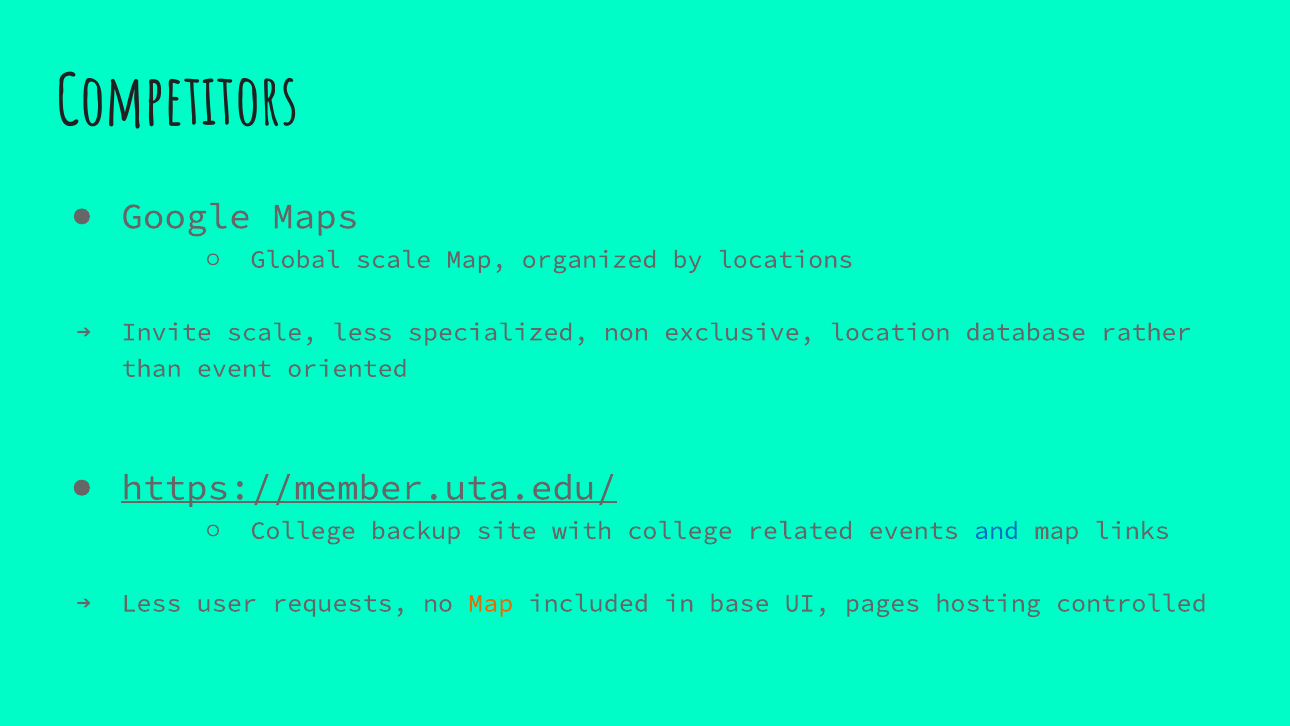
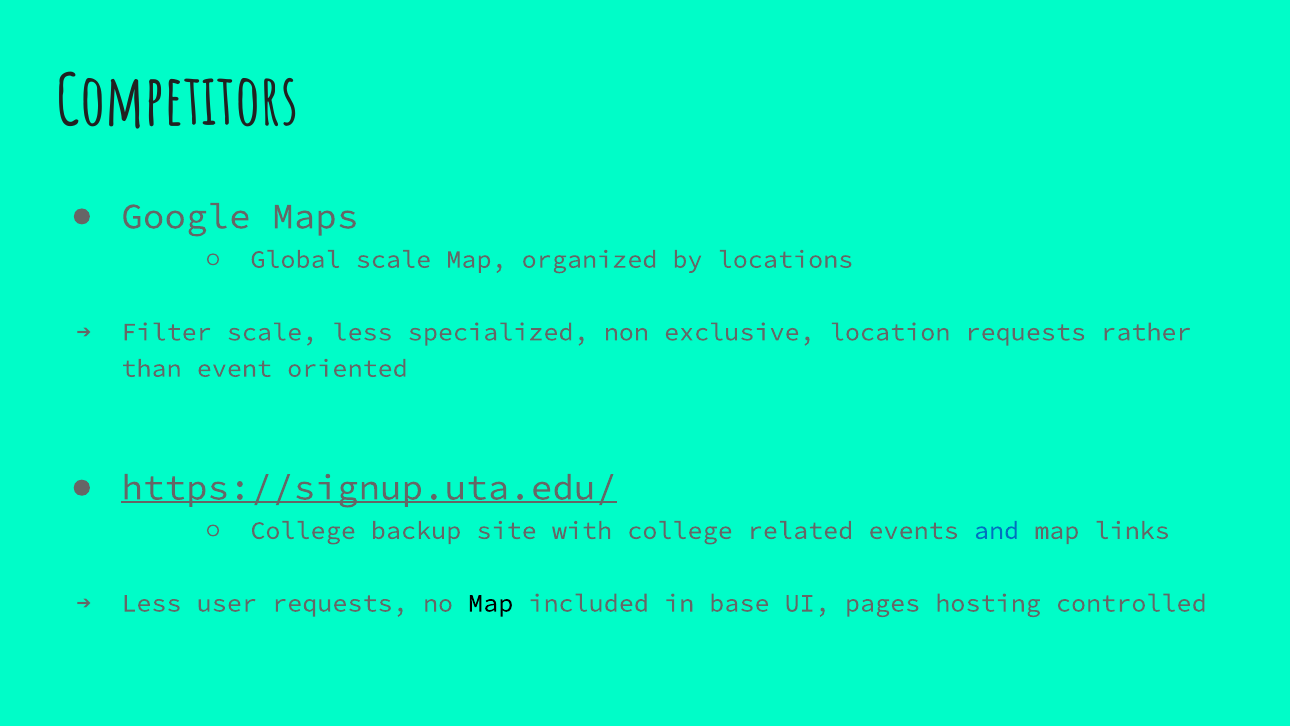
Invite: Invite -> Filter
location database: database -> requests
https://member.uta.edu/: https://member.uta.edu/ -> https://signup.uta.edu/
Map at (491, 603) colour: orange -> black
